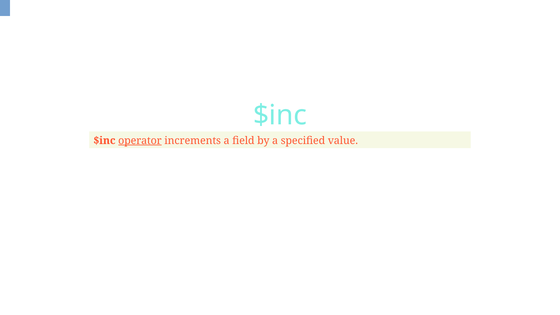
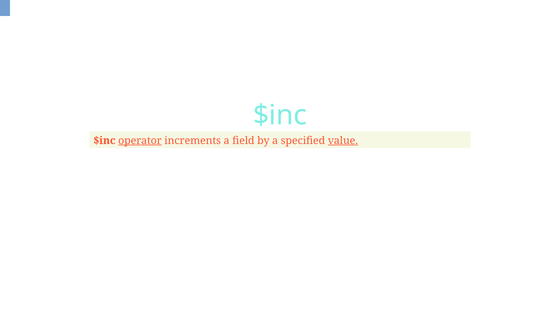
value underline: none -> present
